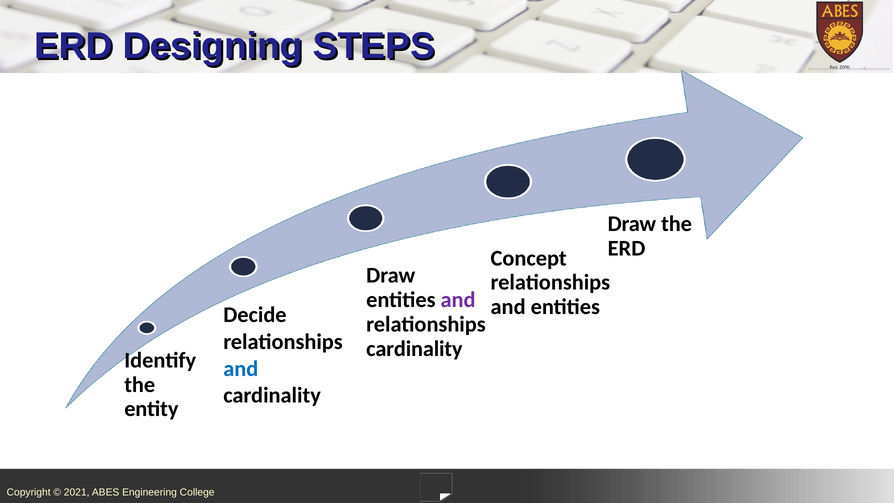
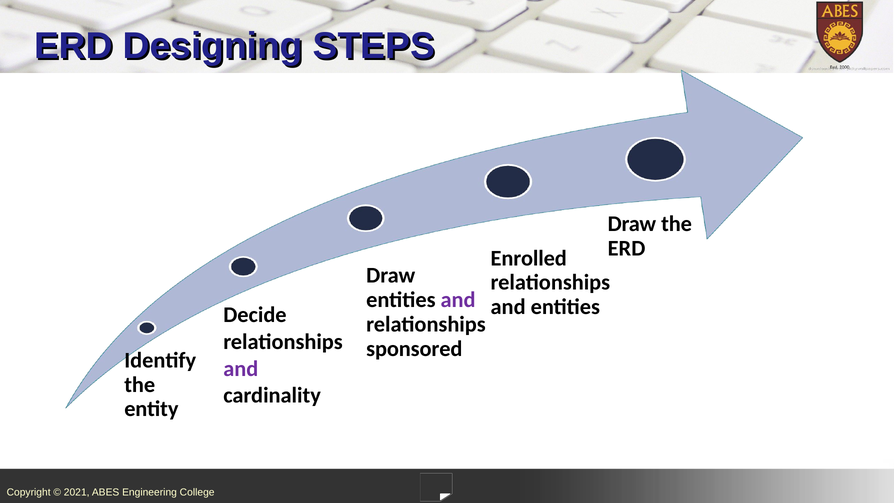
Concept: Concept -> Enrolled
cardinality at (414, 349): cardinality -> sponsored
and at (241, 369) colour: blue -> purple
